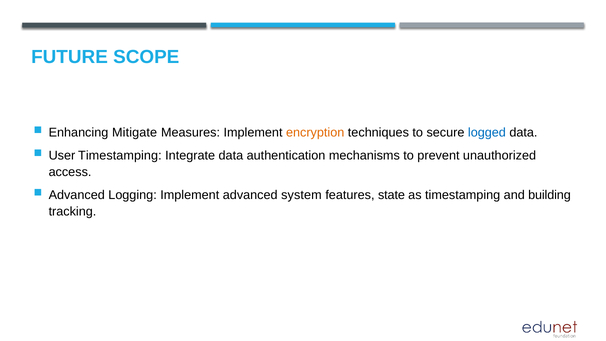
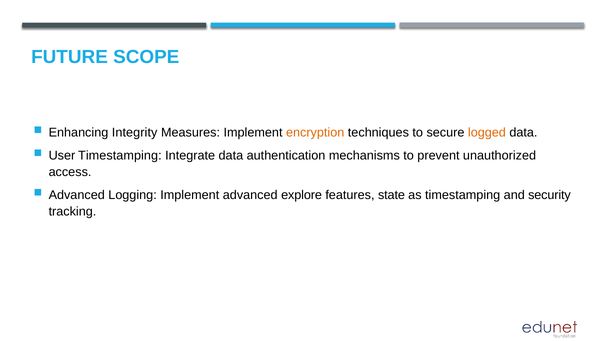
Mitigate: Mitigate -> Integrity
logged colour: blue -> orange
system: system -> explore
building: building -> security
